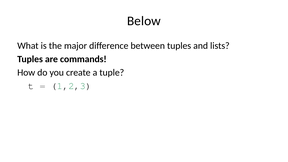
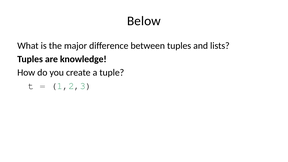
commands: commands -> knowledge
